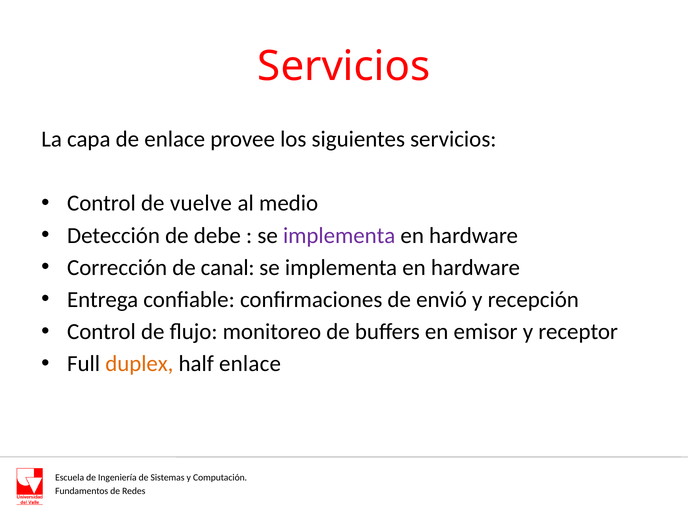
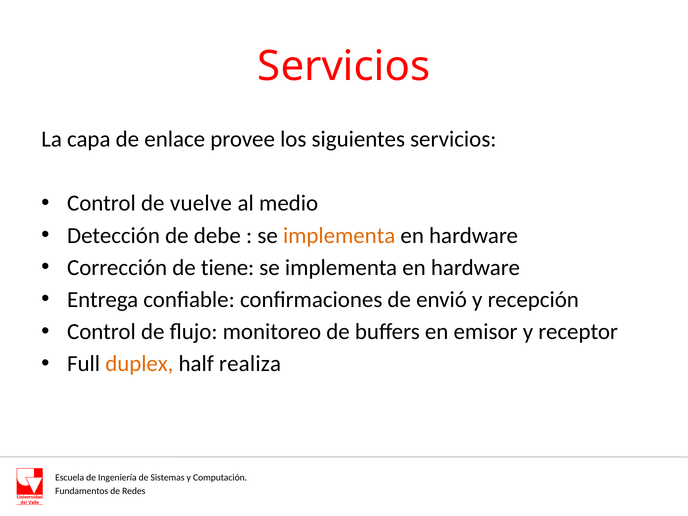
implementa at (339, 236) colour: purple -> orange
canal: canal -> tiene
half enlace: enlace -> realiza
